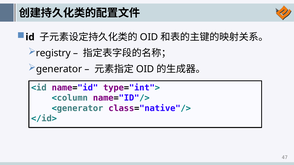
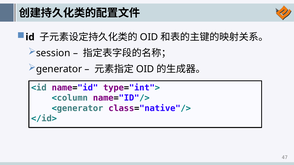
registry: registry -> session
